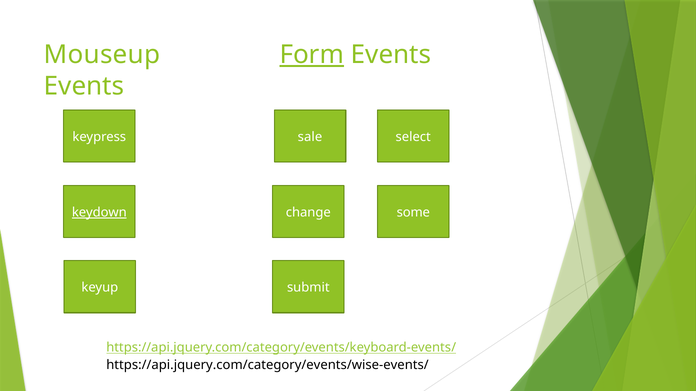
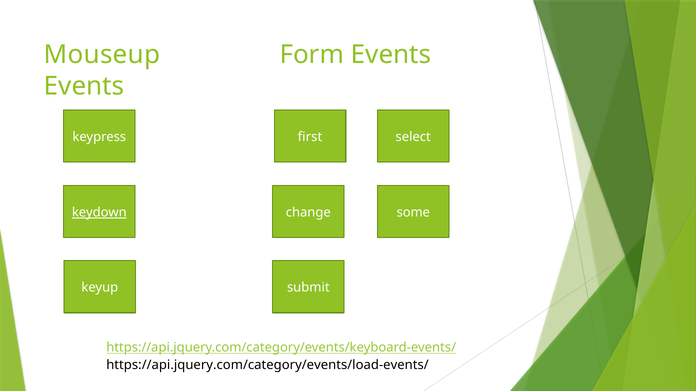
Form underline: present -> none
sale: sale -> first
https://api.jquery.com/category/events/wise-events/: https://api.jquery.com/category/events/wise-events/ -> https://api.jquery.com/category/events/load-events/
